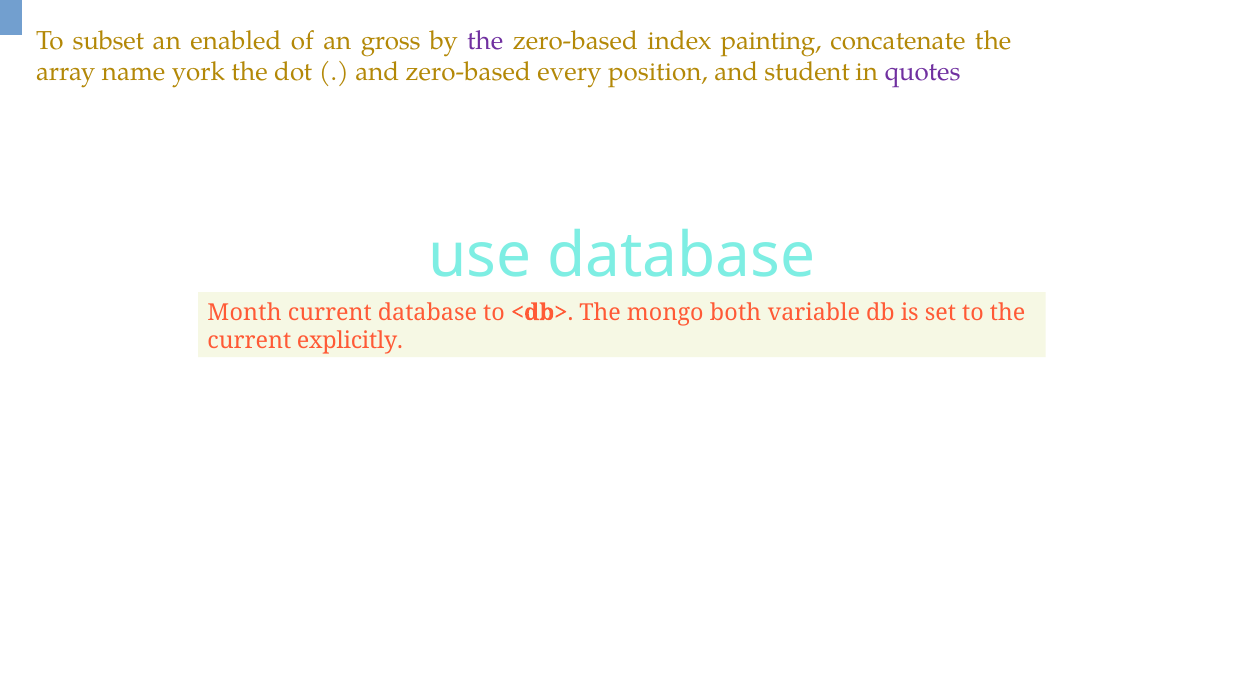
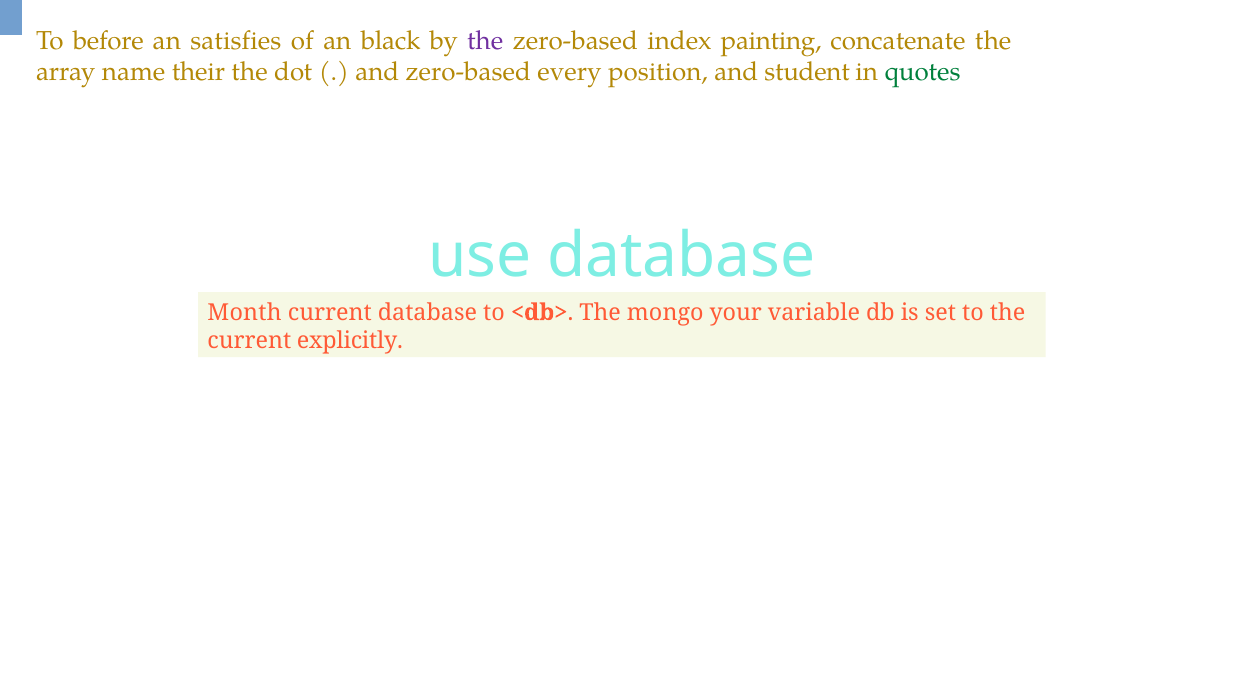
subset: subset -> before
enabled: enabled -> satisfies
gross: gross -> black
york: york -> their
quotes colour: purple -> green
both: both -> your
